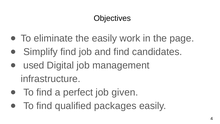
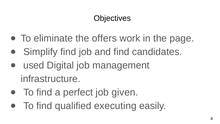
the easily: easily -> offers
packages: packages -> executing
